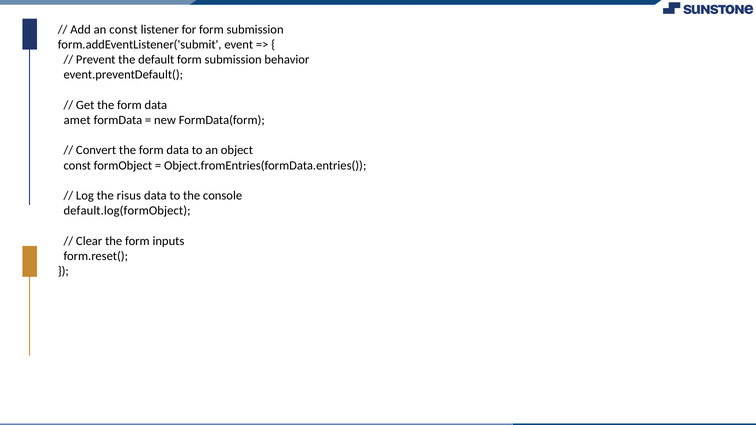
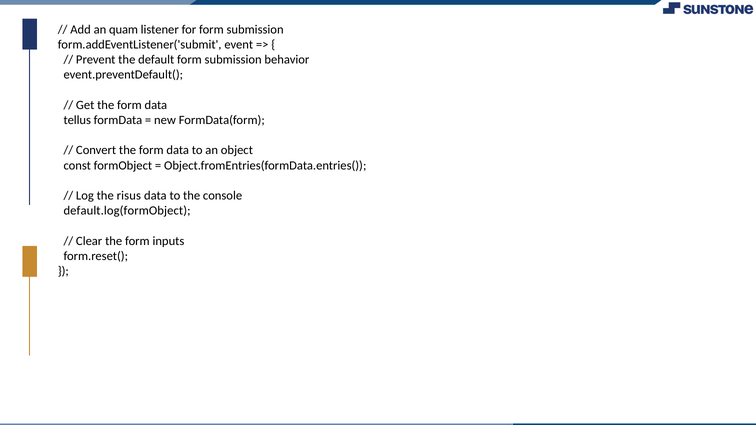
an const: const -> quam
amet: amet -> tellus
